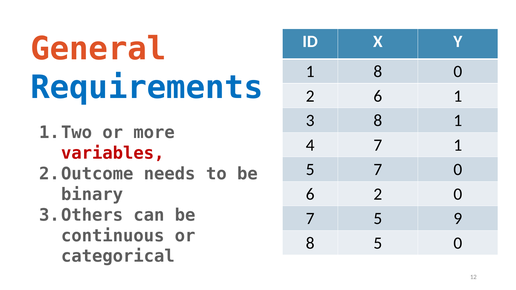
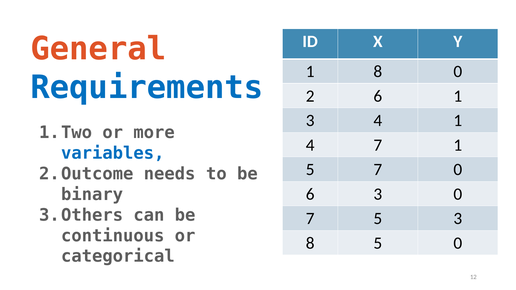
3 8: 8 -> 4
variables colour: red -> blue
6 2: 2 -> 3
5 9: 9 -> 3
